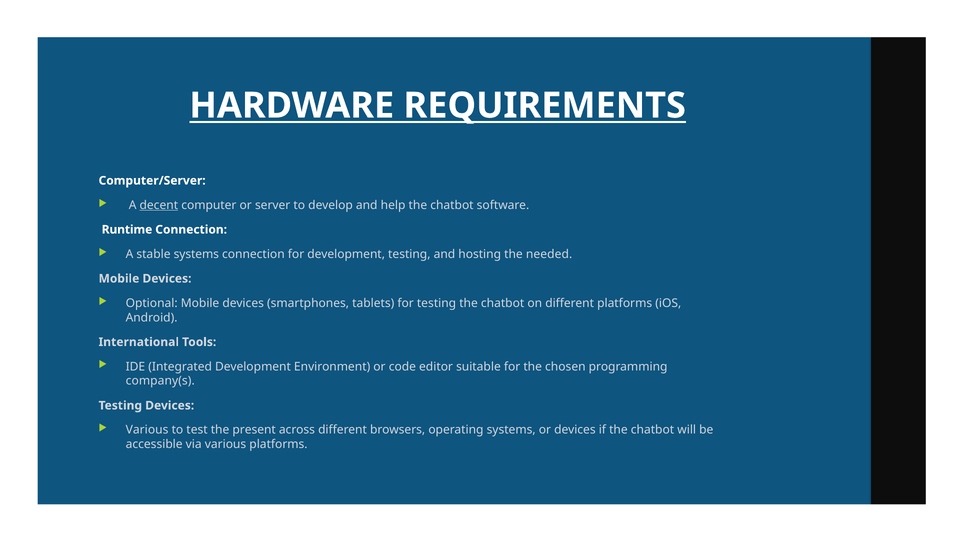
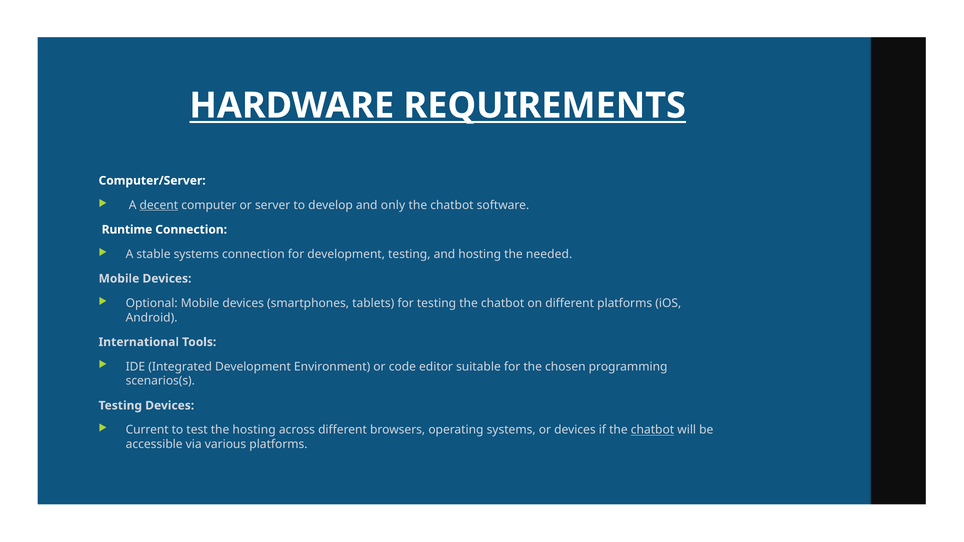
help: help -> only
company(s: company(s -> scenarios(s
Various at (147, 430): Various -> Current
the present: present -> hosting
chatbot at (652, 430) underline: none -> present
